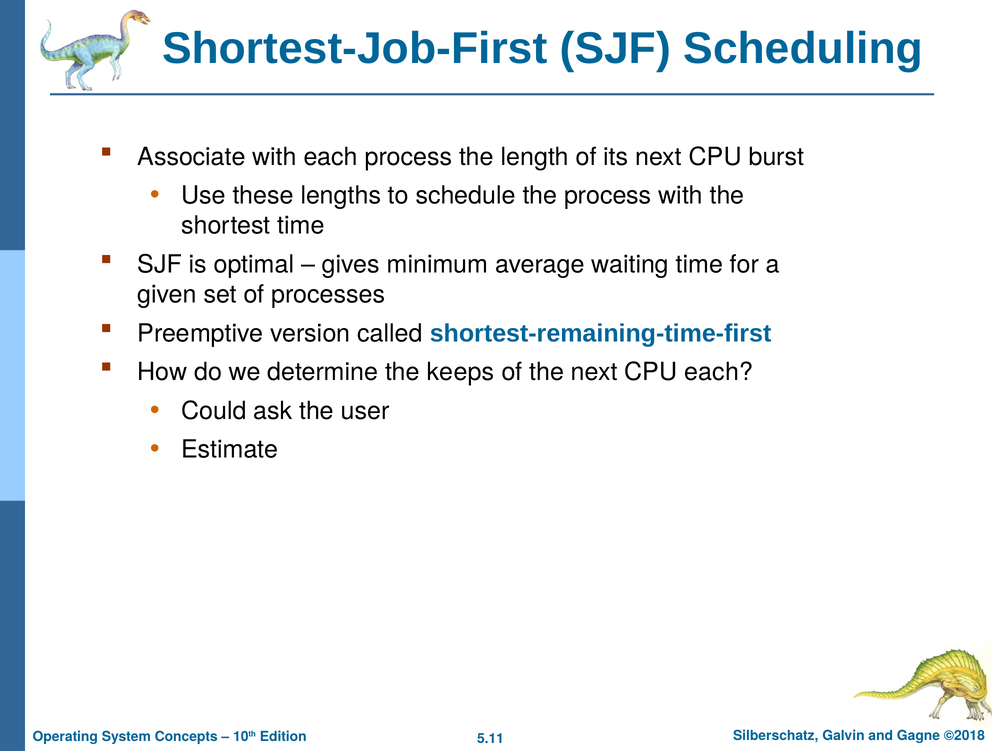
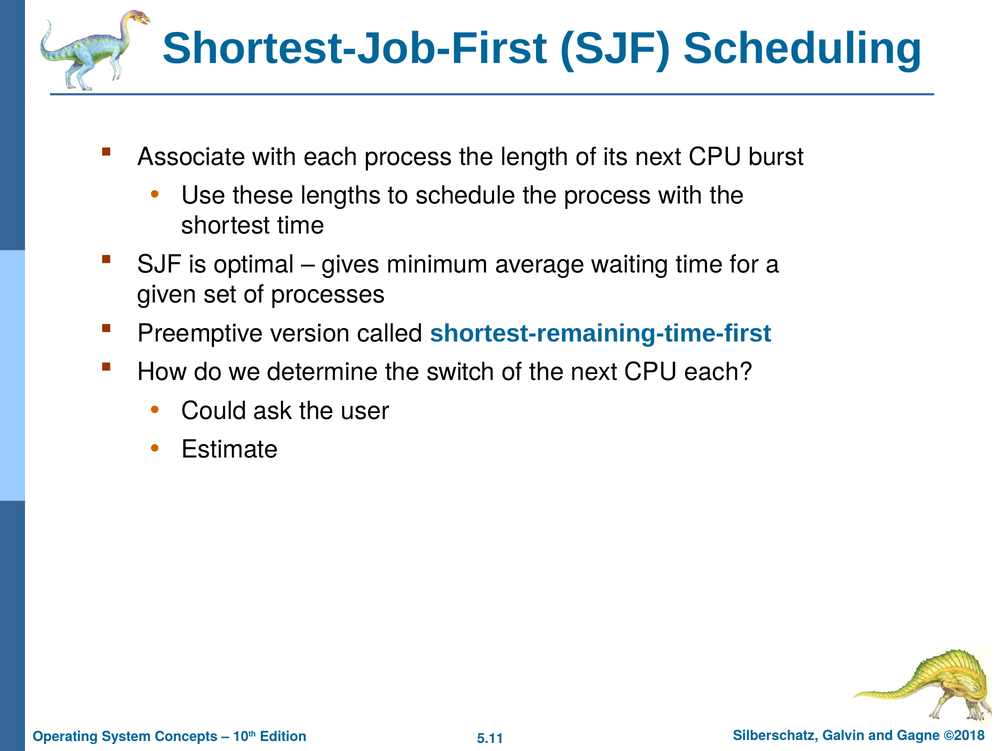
keeps: keeps -> switch
